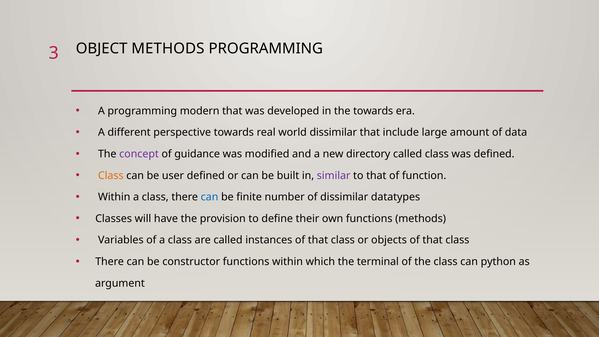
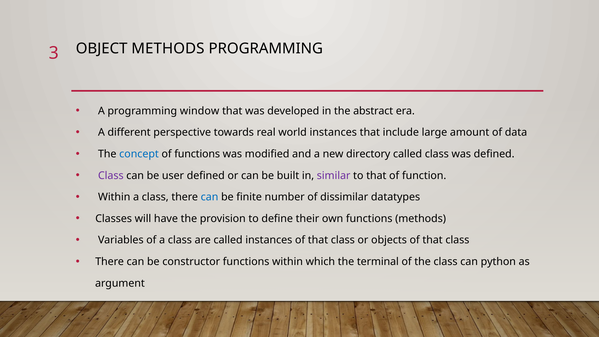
modern: modern -> window
the towards: towards -> abstract
world dissimilar: dissimilar -> instances
concept colour: purple -> blue
of guidance: guidance -> functions
Class at (111, 176) colour: orange -> purple
